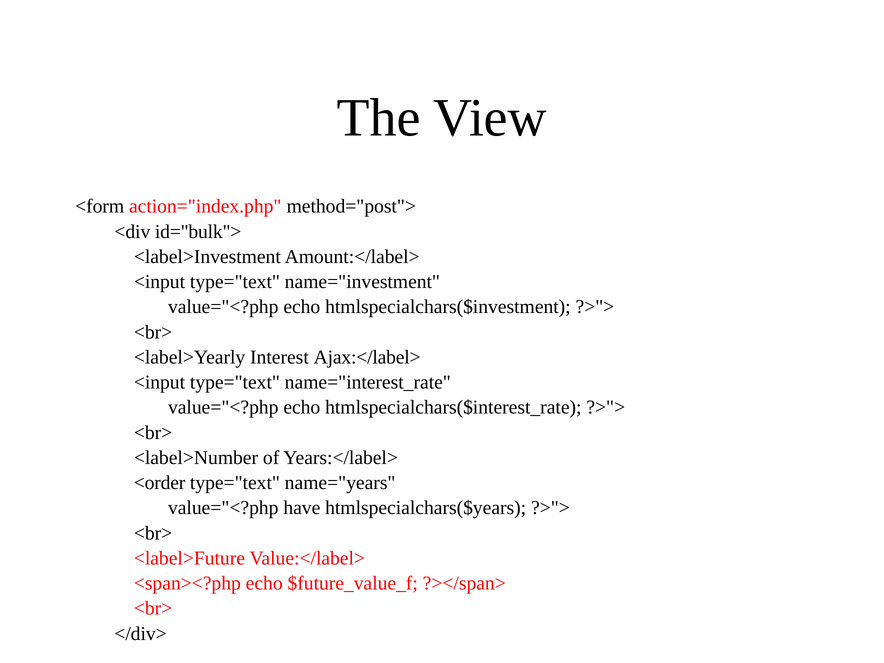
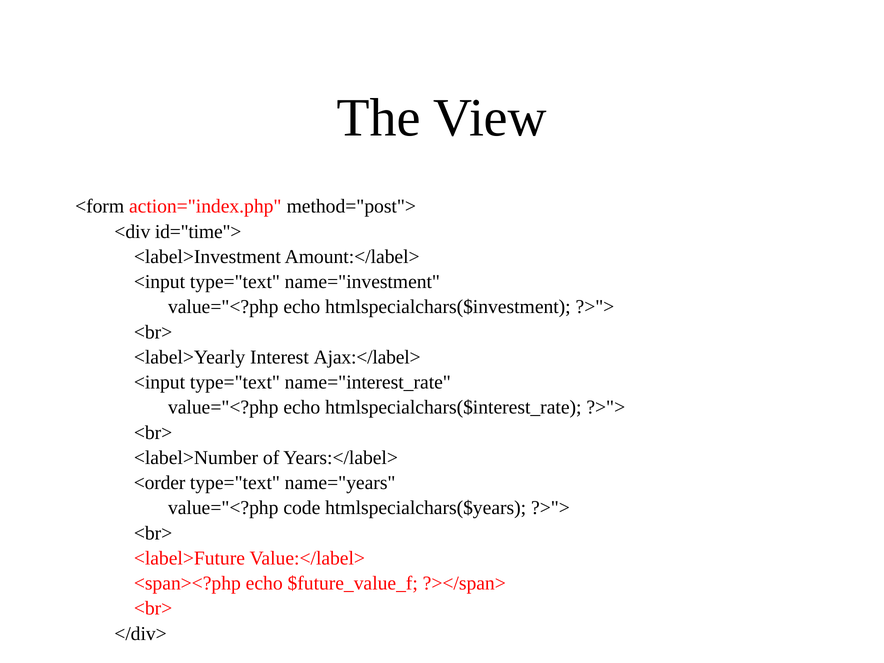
id="bulk">: id="bulk"> -> id="time">
have: have -> code
